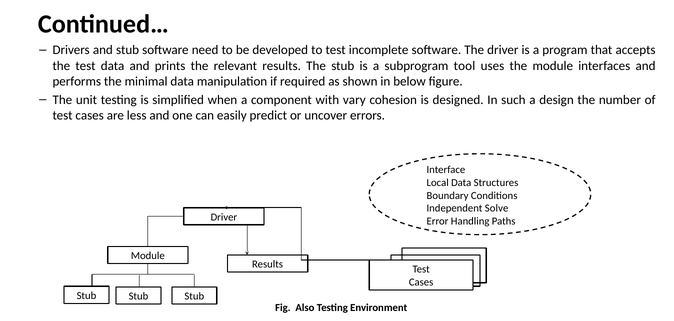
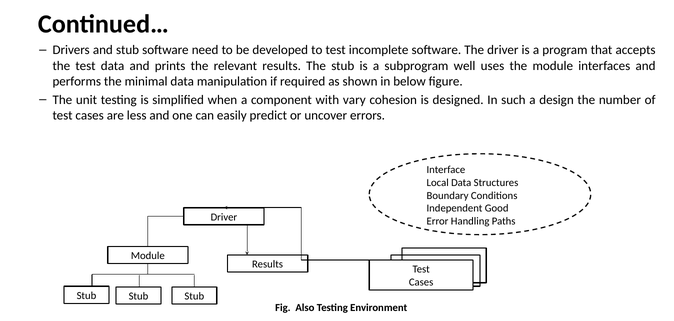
tool: tool -> well
Solve: Solve -> Good
